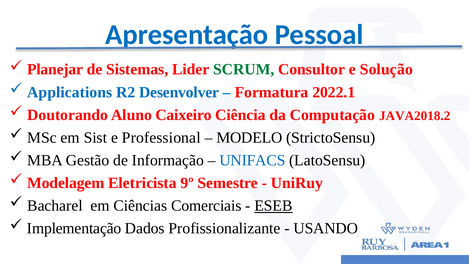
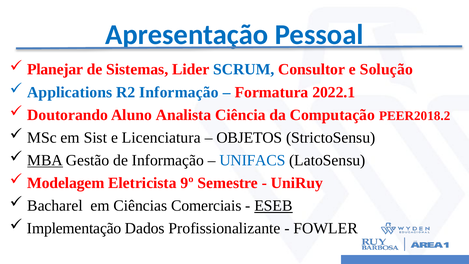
SCRUM colour: green -> blue
R2 Desenvolver: Desenvolver -> Informação
Caixeiro: Caixeiro -> Analista
JAVA2018.2: JAVA2018.2 -> PEER2018.2
Professional: Professional -> Licenciatura
MODELO: MODELO -> OBJETOS
MBA underline: none -> present
USANDO: USANDO -> FOWLER
